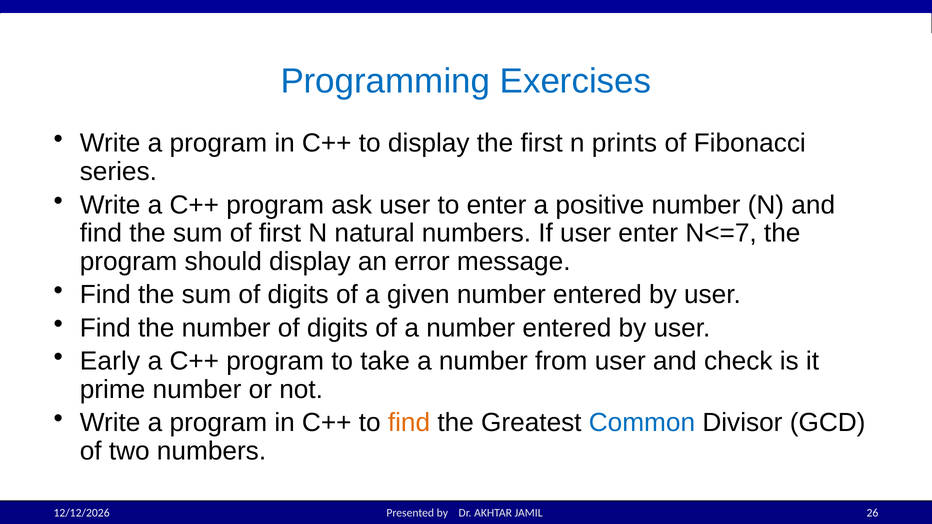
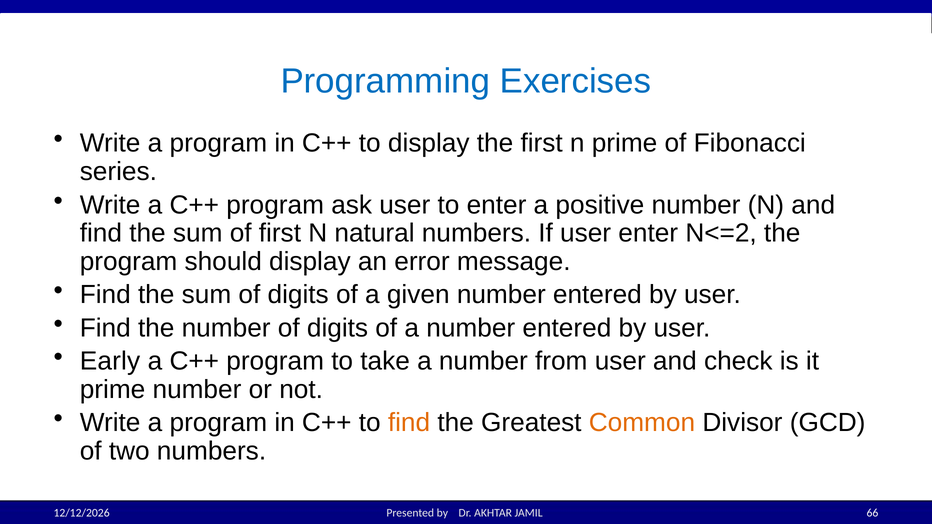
n prints: prints -> prime
N<=7: N<=7 -> N<=2
Common colour: blue -> orange
26: 26 -> 66
